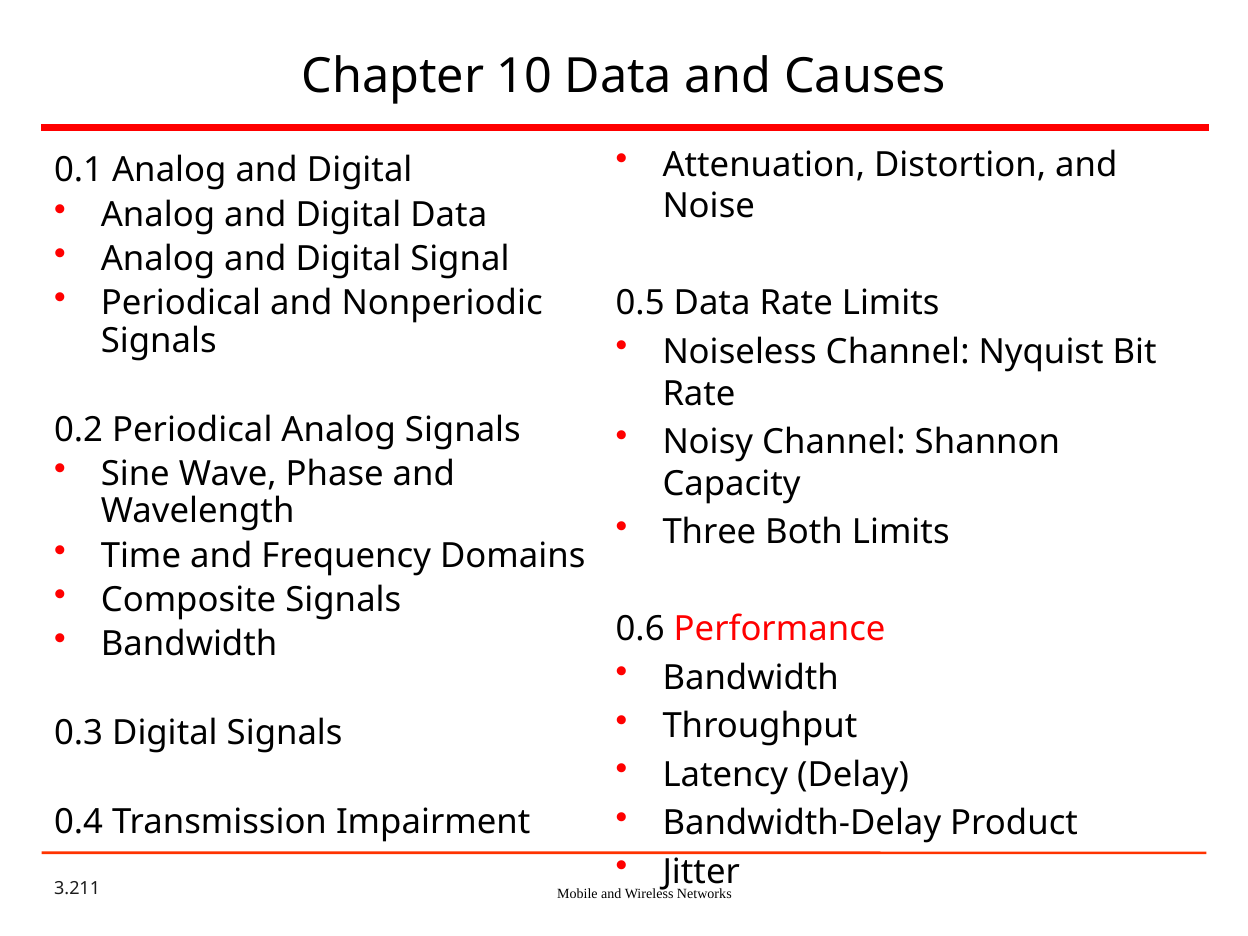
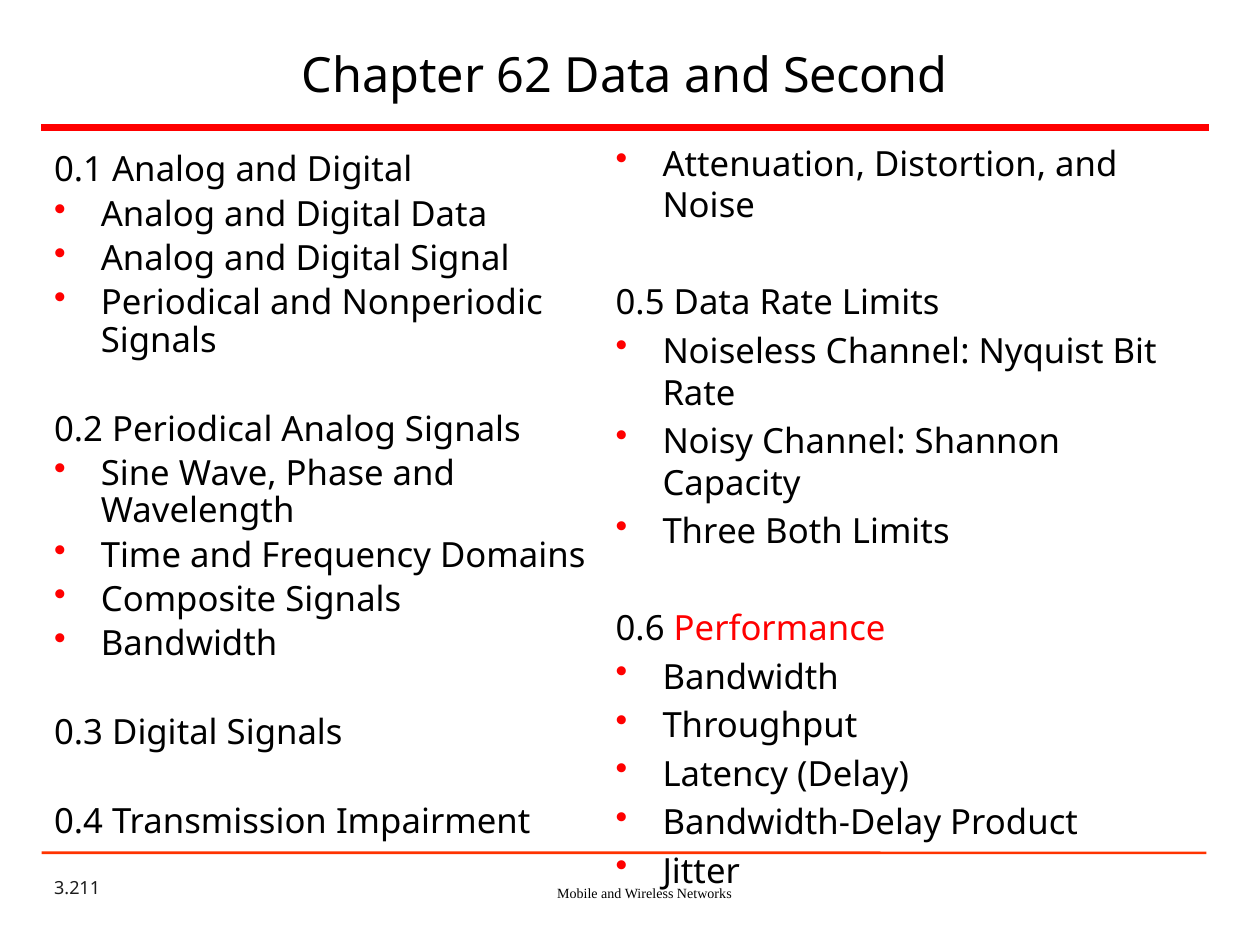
10: 10 -> 62
Causes: Causes -> Second
